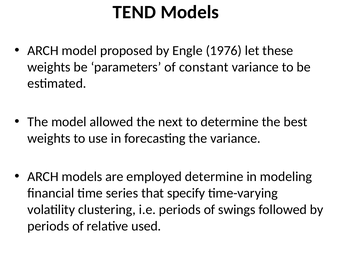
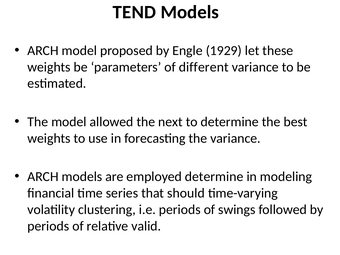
1976: 1976 -> 1929
constant: constant -> different
specify: specify -> should
used: used -> valid
